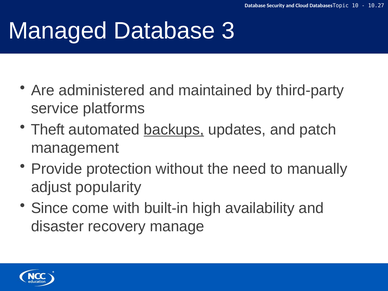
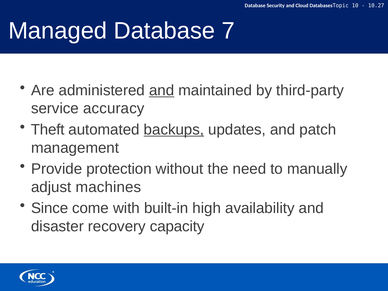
3: 3 -> 7
and at (162, 90) underline: none -> present
platforms: platforms -> accuracy
popularity: popularity -> machines
manage: manage -> capacity
